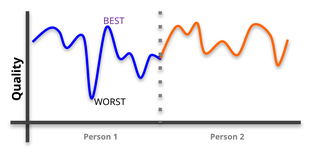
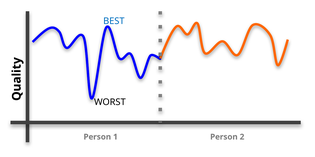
BEST colour: purple -> blue
